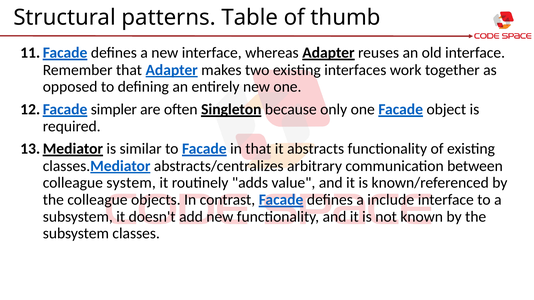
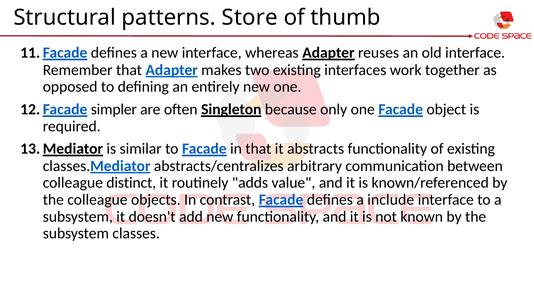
Table: Table -> Store
system: system -> distinct
